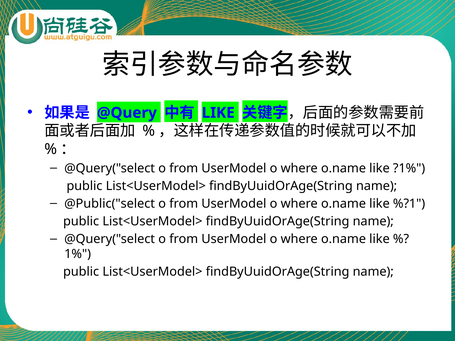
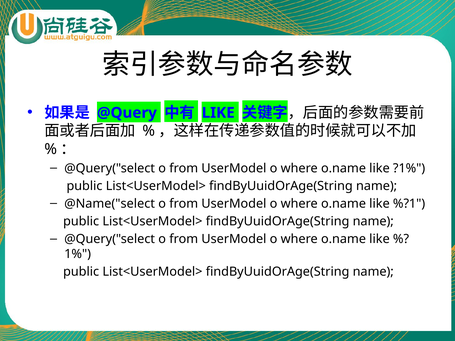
@Public("select: @Public("select -> @Name("select
